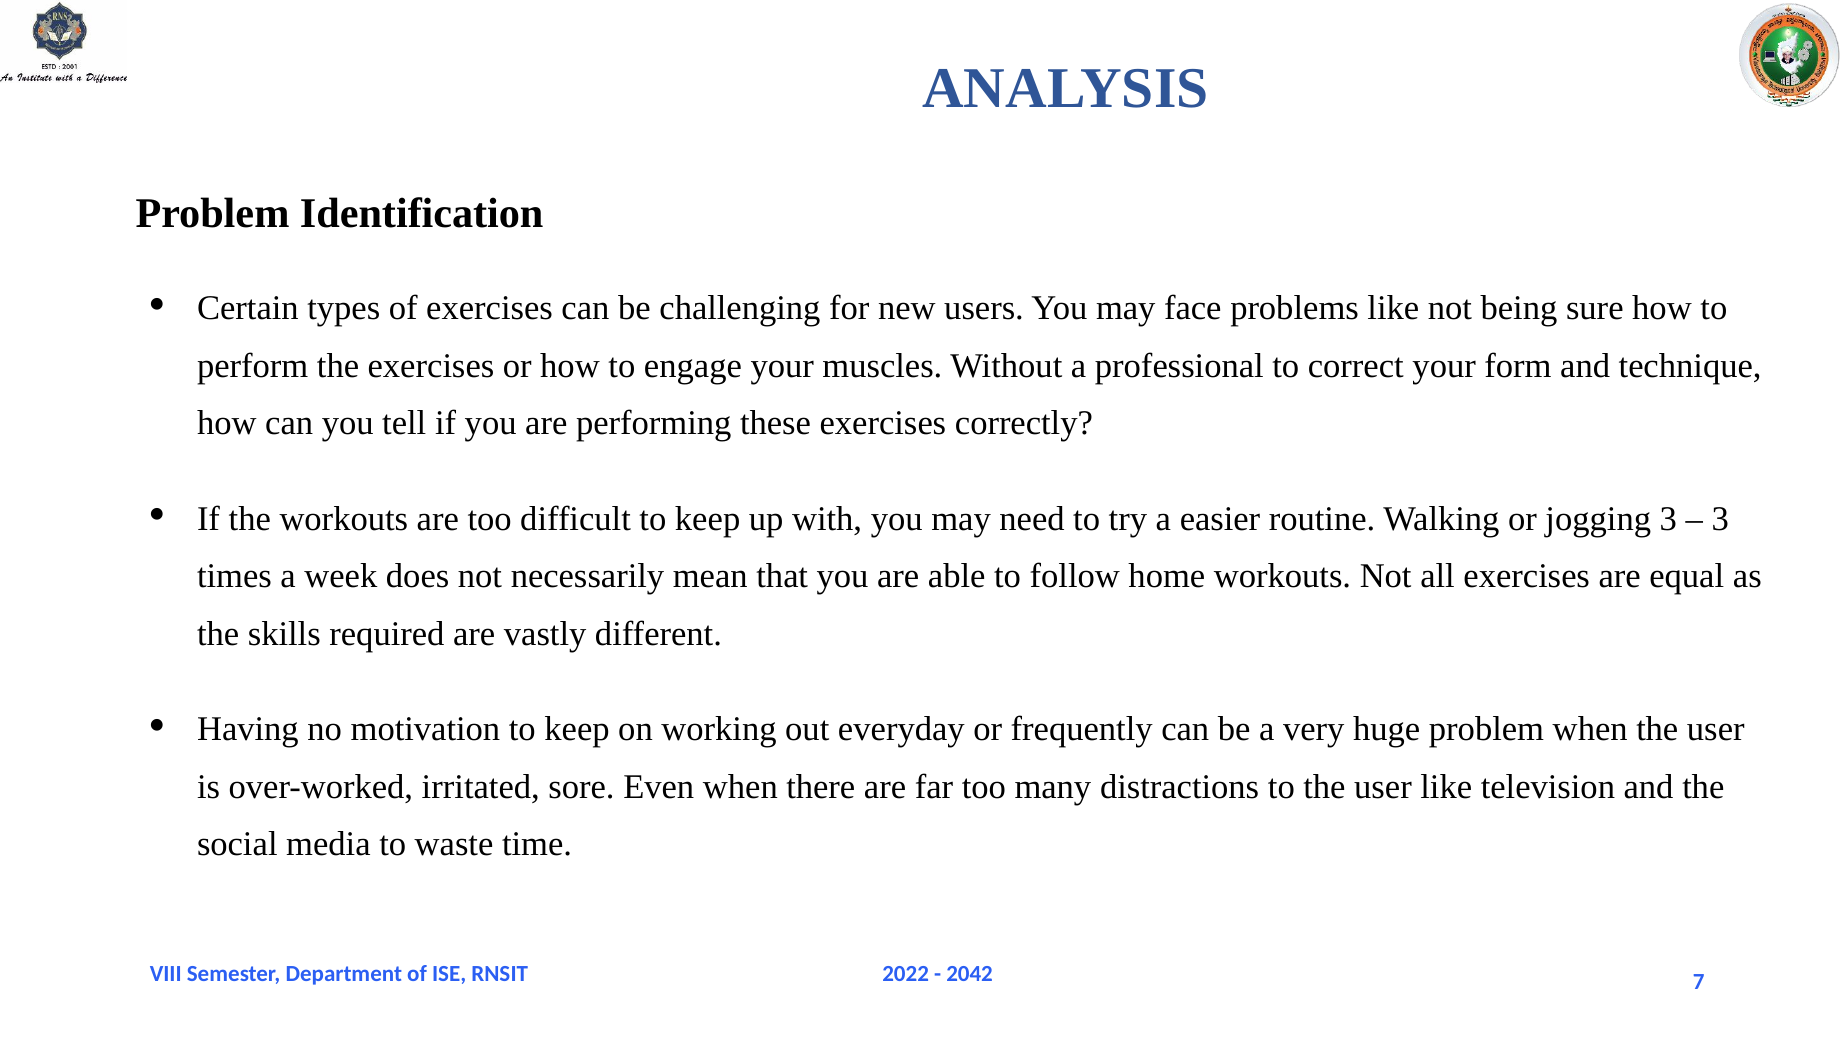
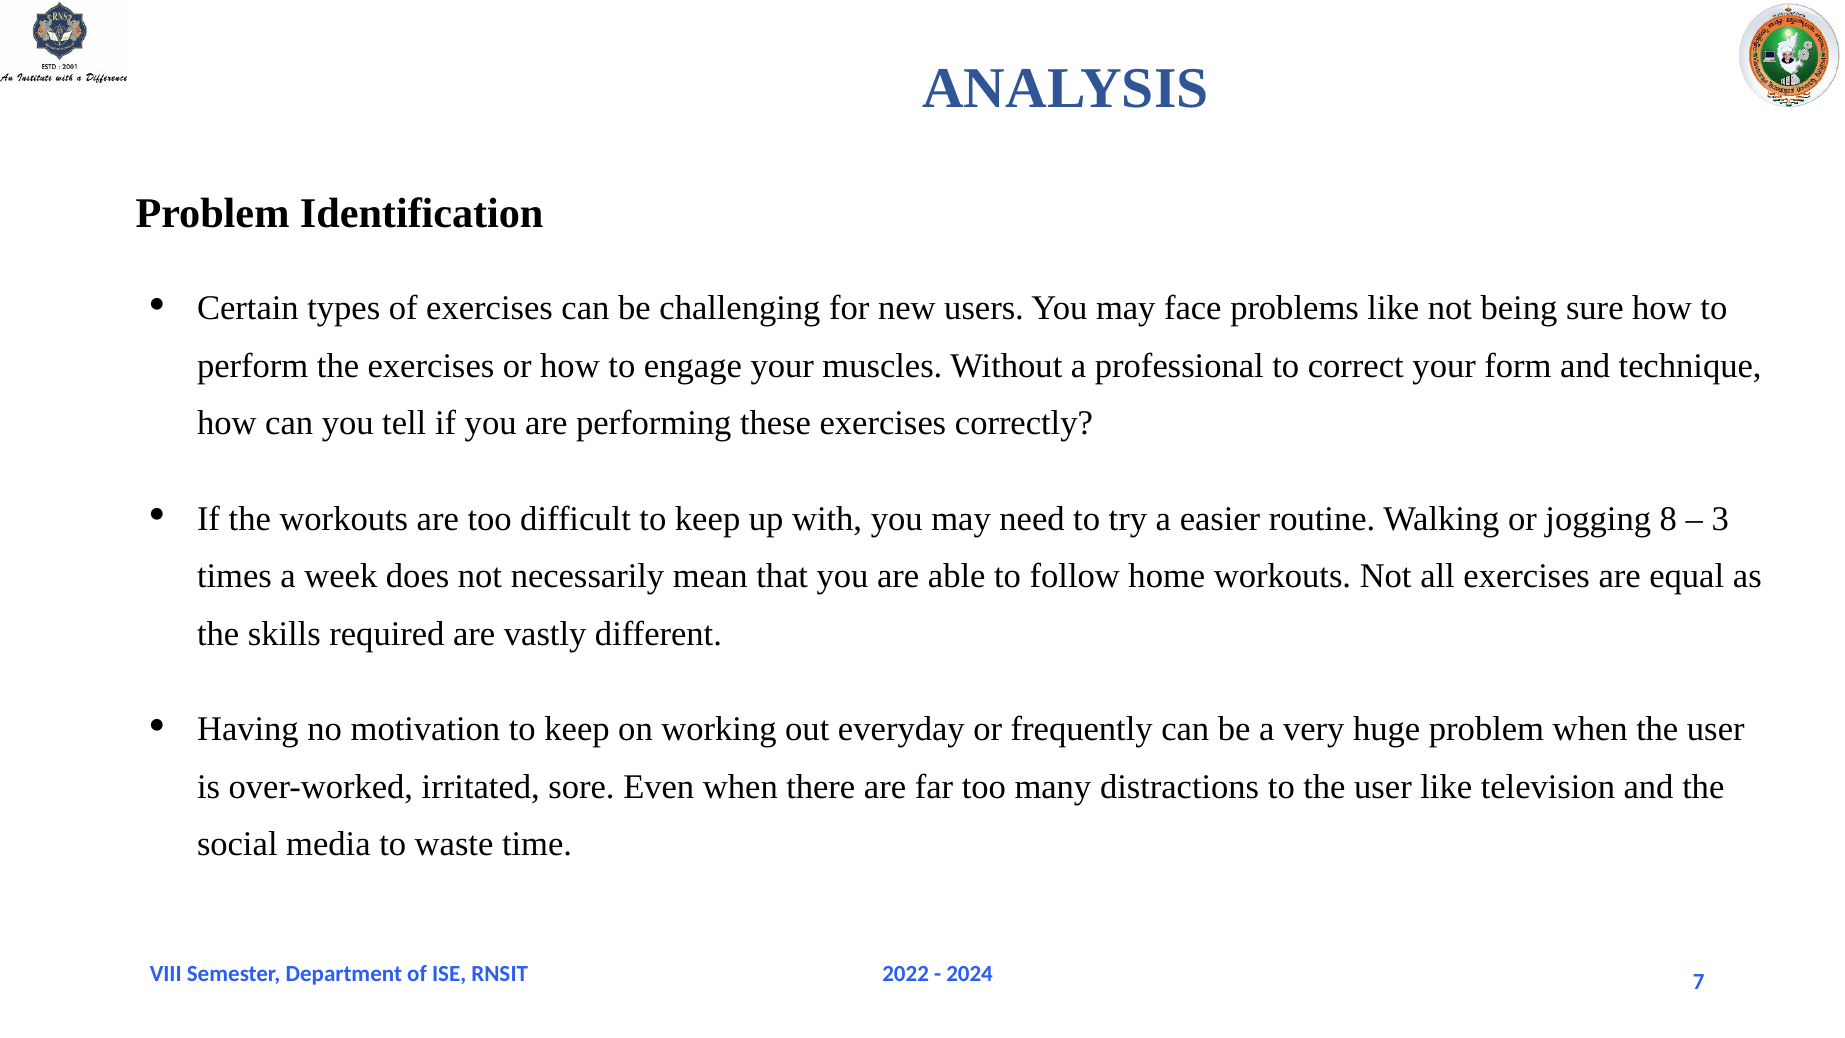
jogging 3: 3 -> 8
2042: 2042 -> 2024
